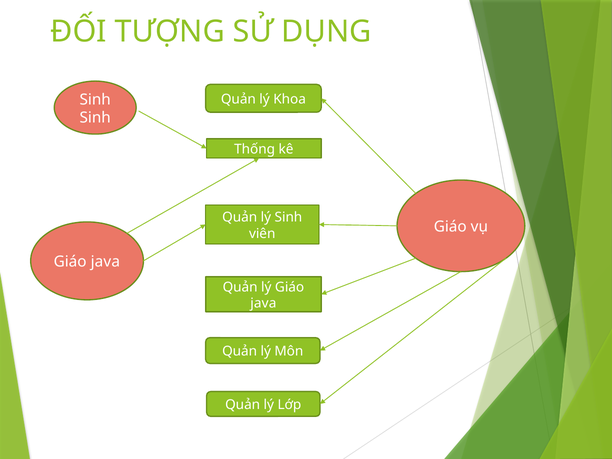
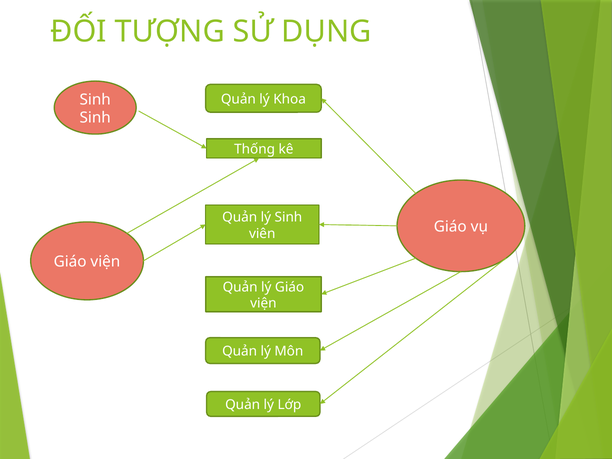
java at (105, 262): java -> viện
java at (263, 303): java -> viện
